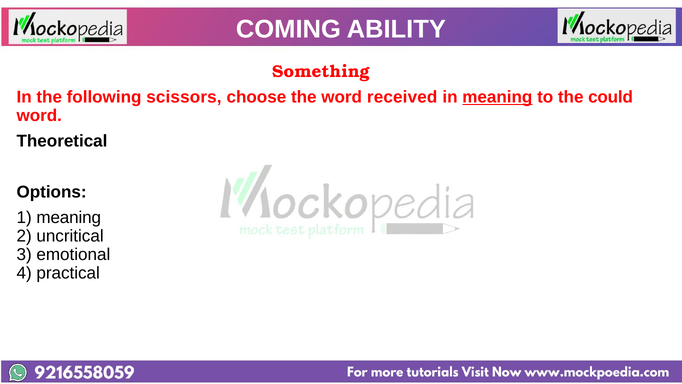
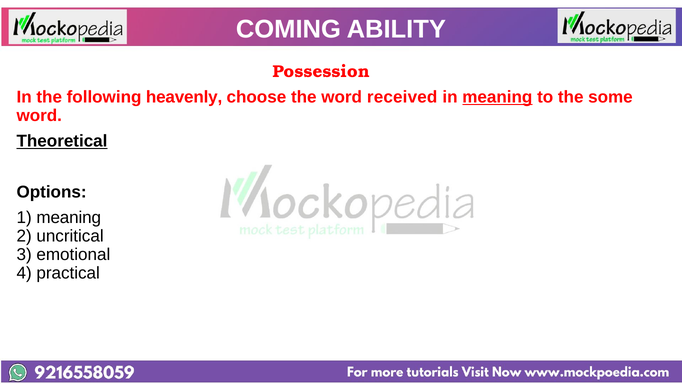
Something: Something -> Possession
scissors: scissors -> heavenly
could: could -> some
Theoretical underline: none -> present
